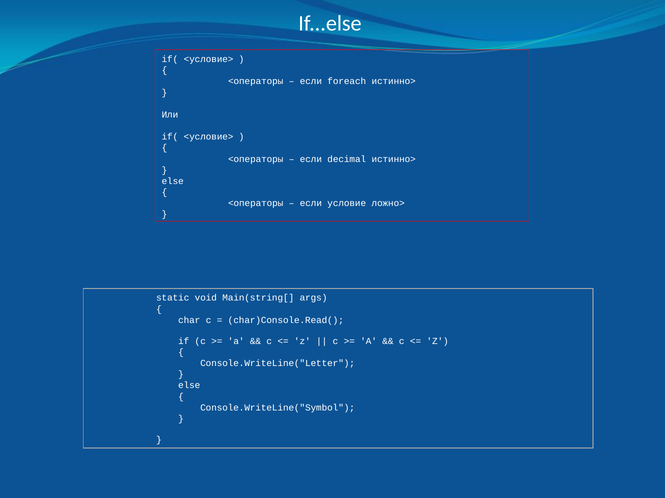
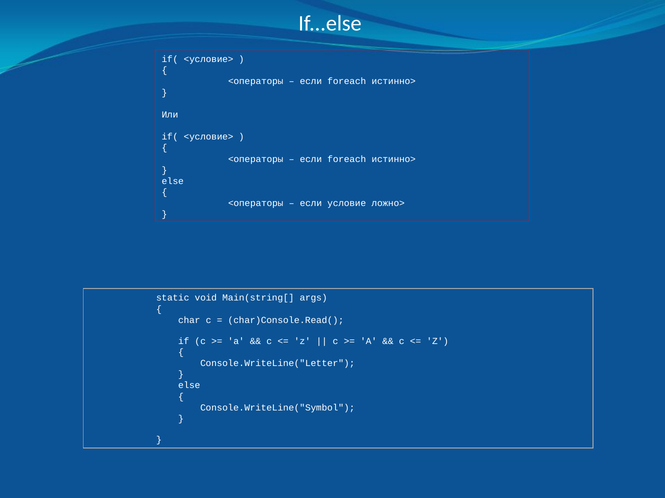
decimal at (347, 159): decimal -> foreach
